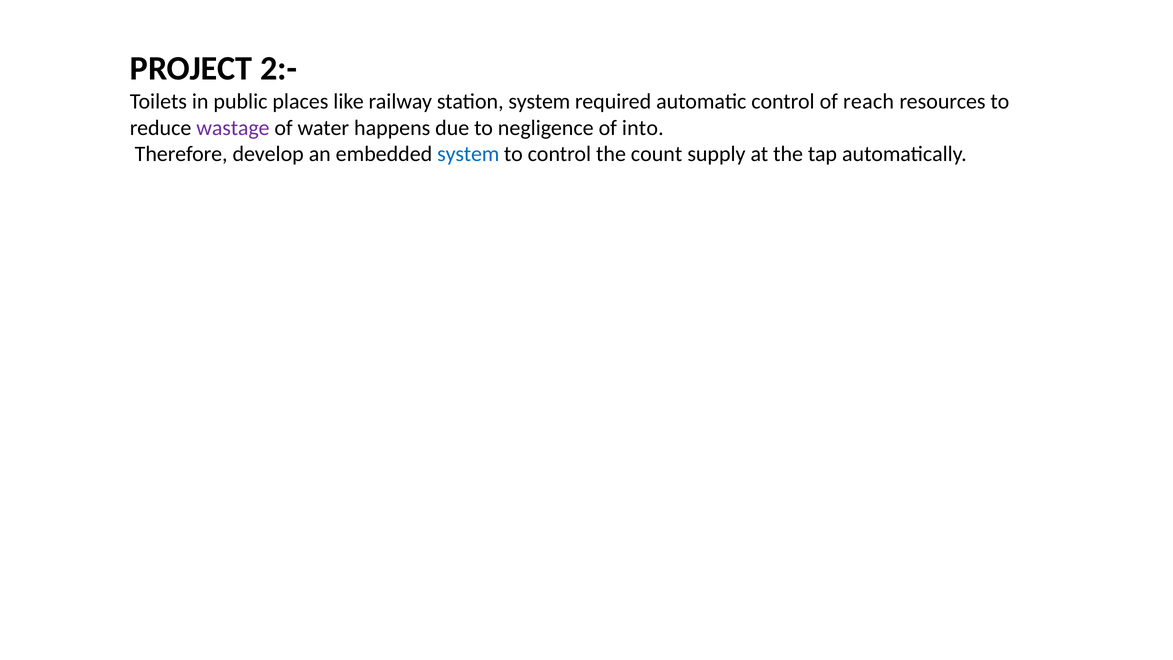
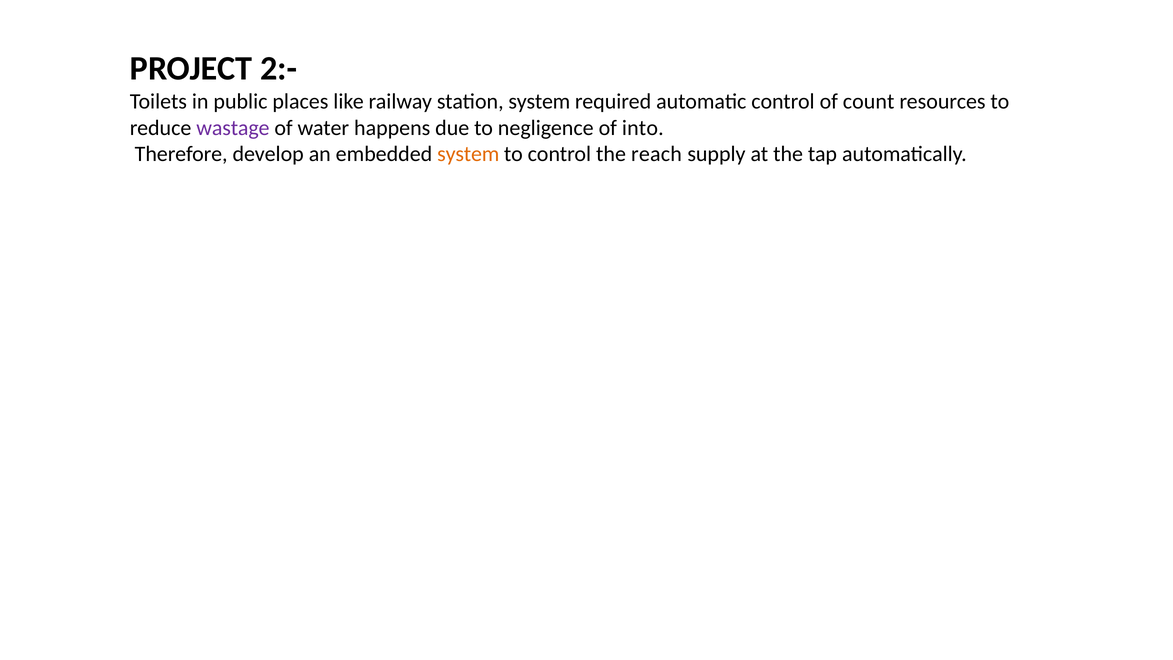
reach: reach -> count
system at (468, 154) colour: blue -> orange
count: count -> reach
